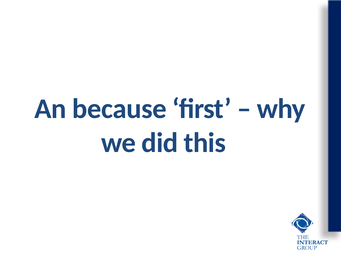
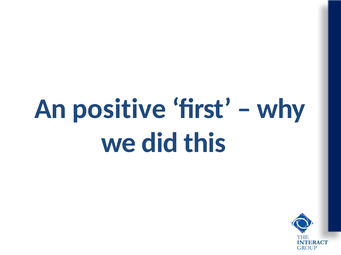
because: because -> positive
